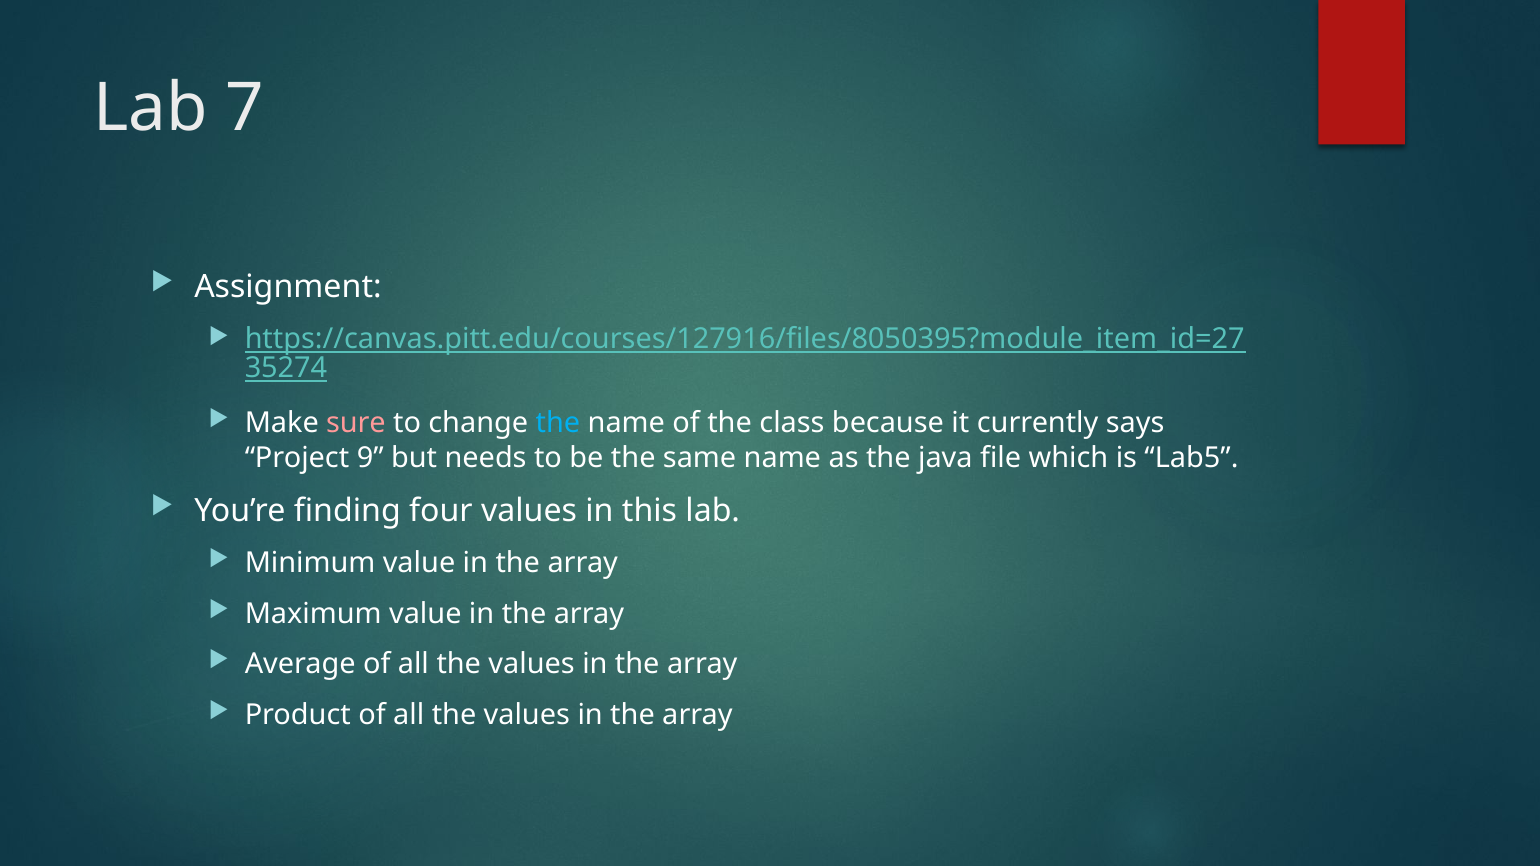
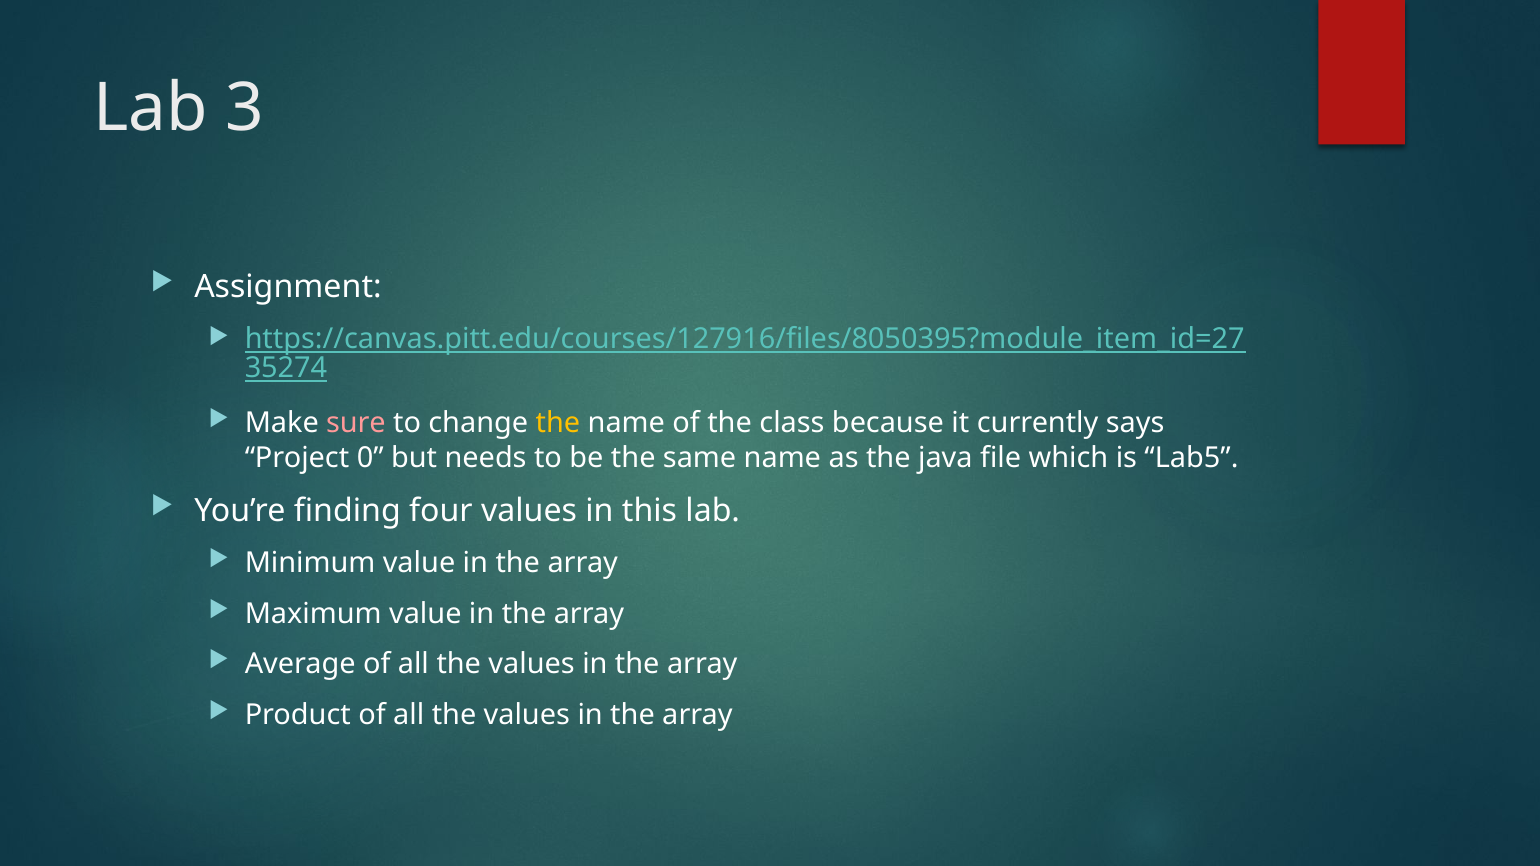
7: 7 -> 3
the at (558, 423) colour: light blue -> yellow
9: 9 -> 0
